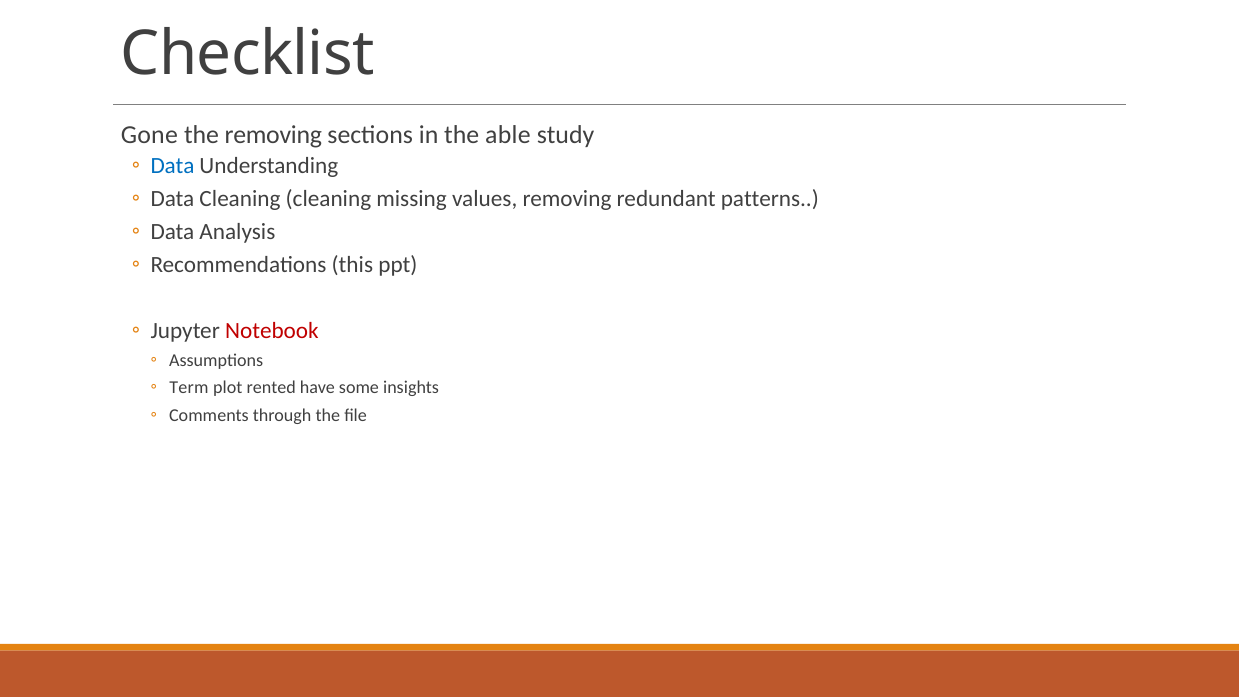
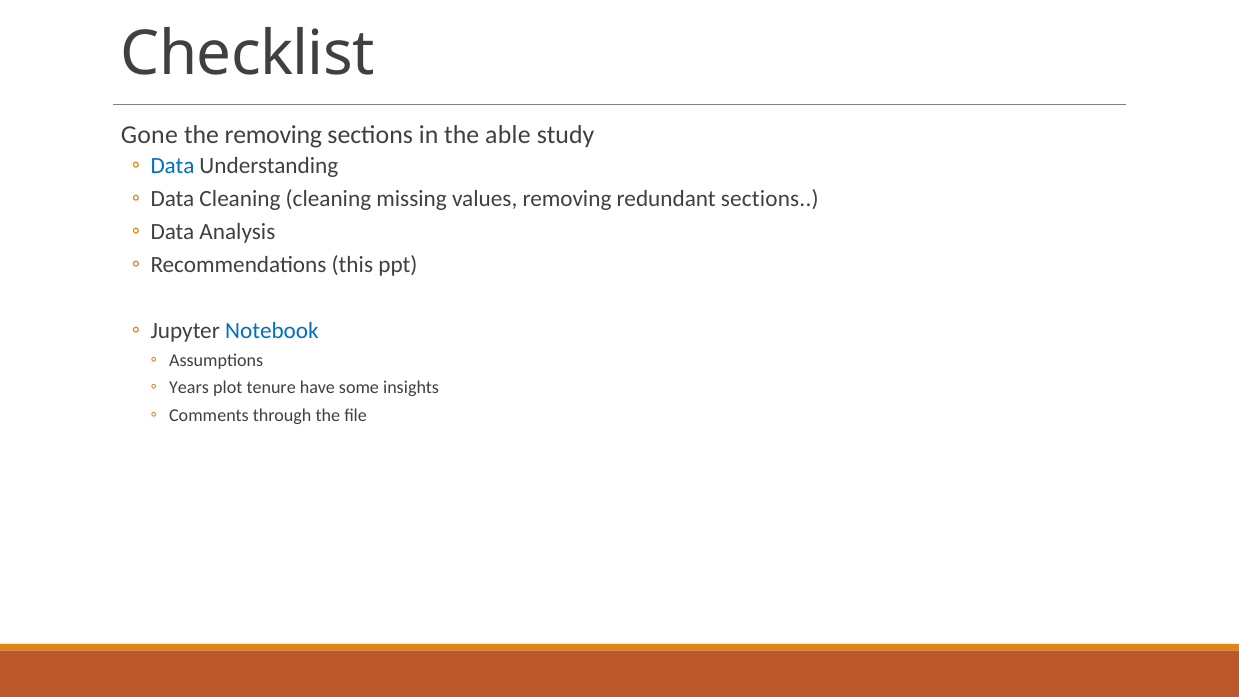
redundant patterns: patterns -> sections
Notebook colour: red -> blue
Term: Term -> Years
rented: rented -> tenure
